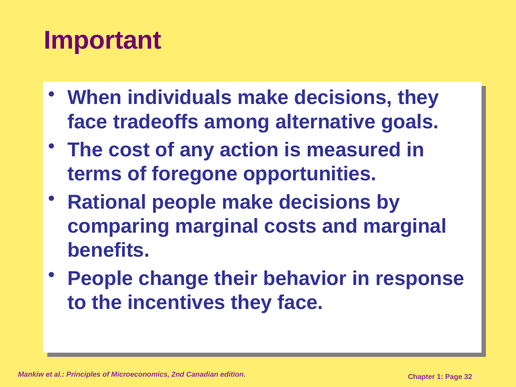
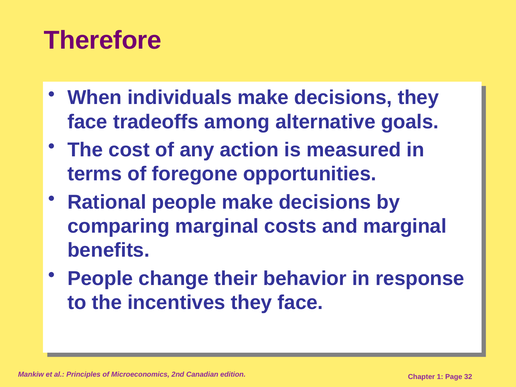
Important: Important -> Therefore
